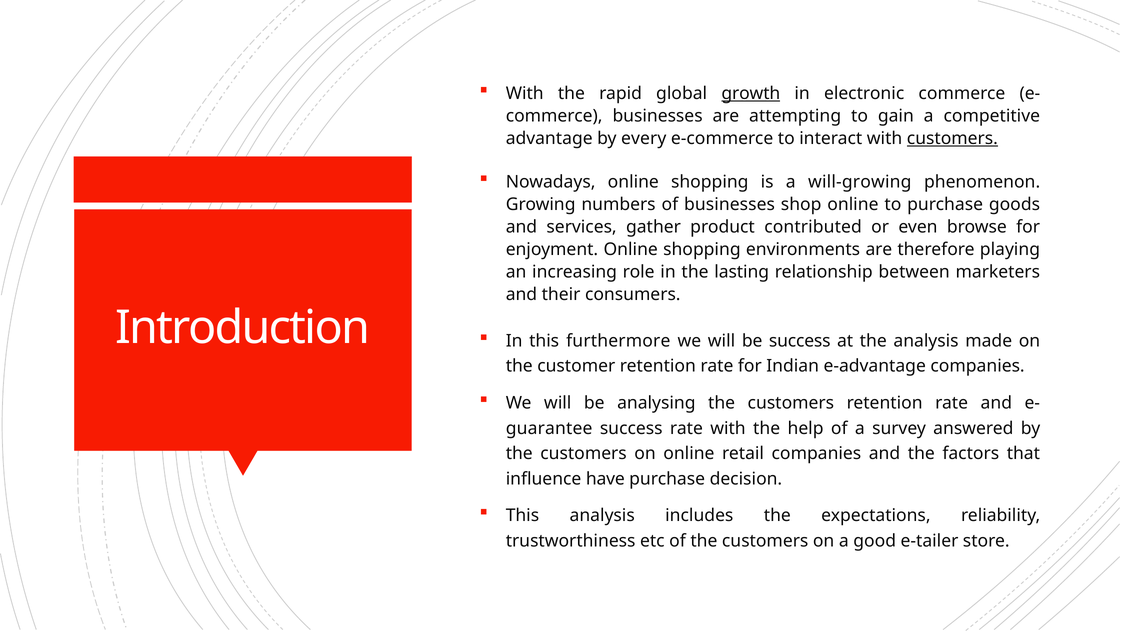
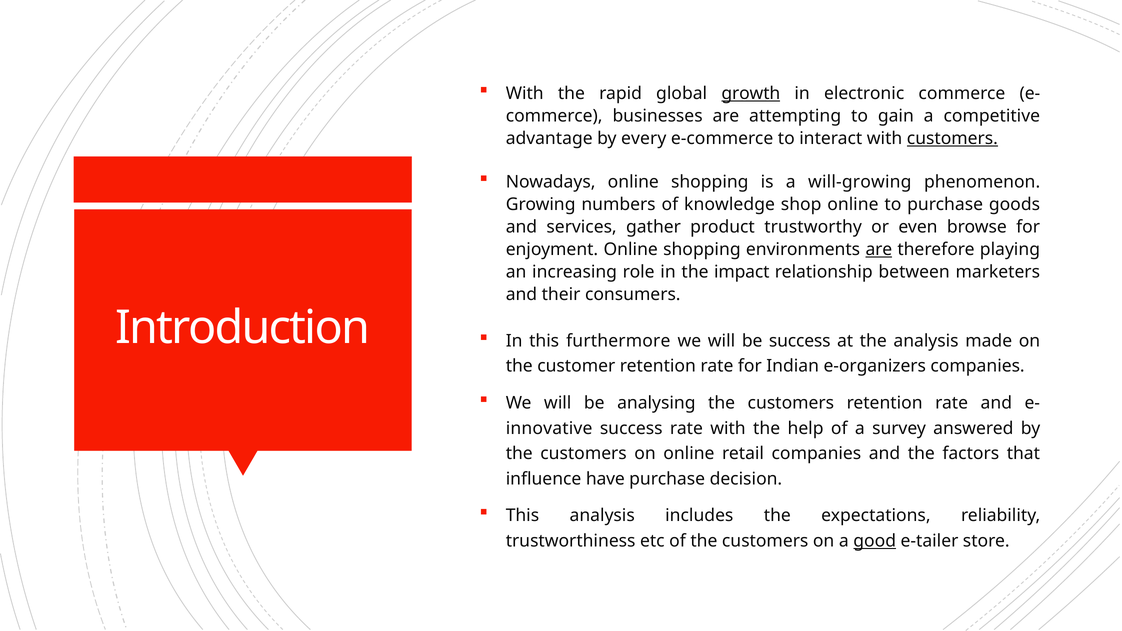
of businesses: businesses -> knowledge
contributed: contributed -> trustworthy
are at (879, 250) underline: none -> present
lasting: lasting -> impact
e-advantage: e-advantage -> e-organizers
guarantee: guarantee -> innovative
good underline: none -> present
